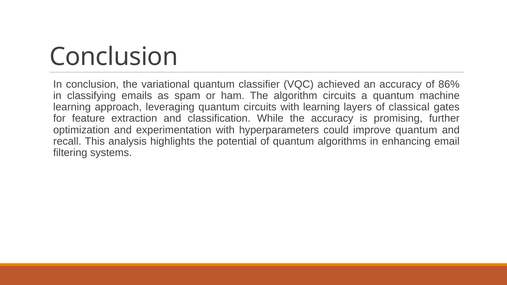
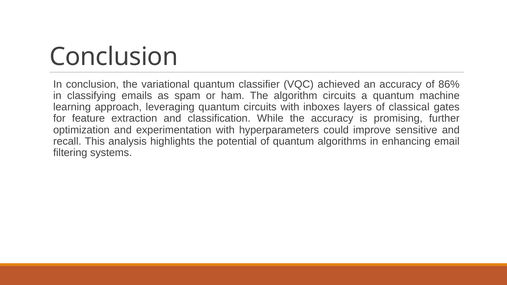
with learning: learning -> inboxes
improve quantum: quantum -> sensitive
